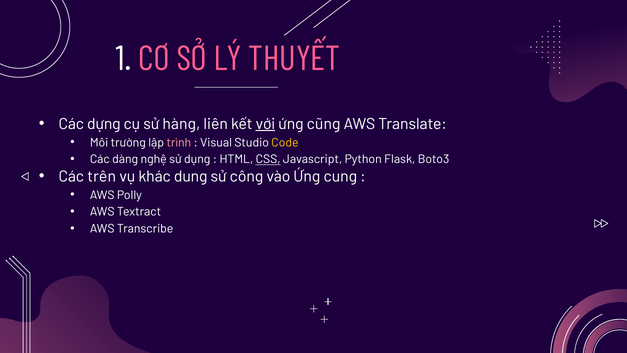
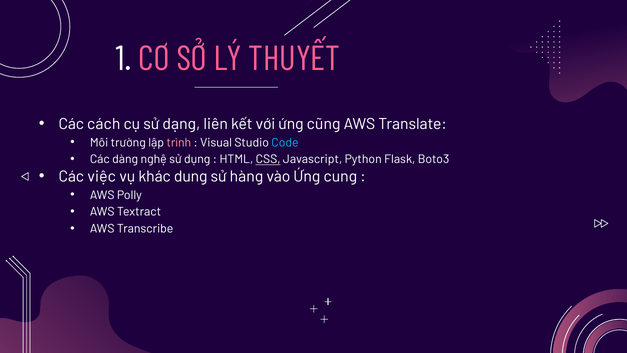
dựng: dựng -> cách
hàng: hàng -> dạng
với underline: present -> none
Code colour: yellow -> light blue
trên: trên -> việc
công: công -> hàng
